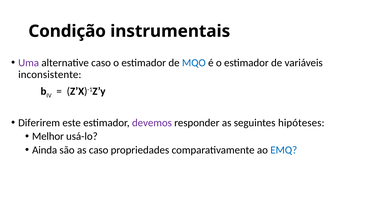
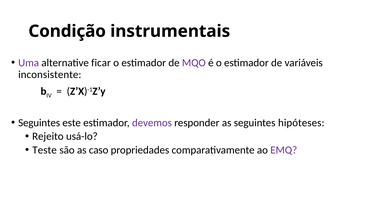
alternative caso: caso -> ficar
MQO colour: blue -> purple
Diferirem at (39, 123): Diferirem -> Seguintes
Melhor: Melhor -> Rejeito
Ainda: Ainda -> Teste
EMQ colour: blue -> purple
